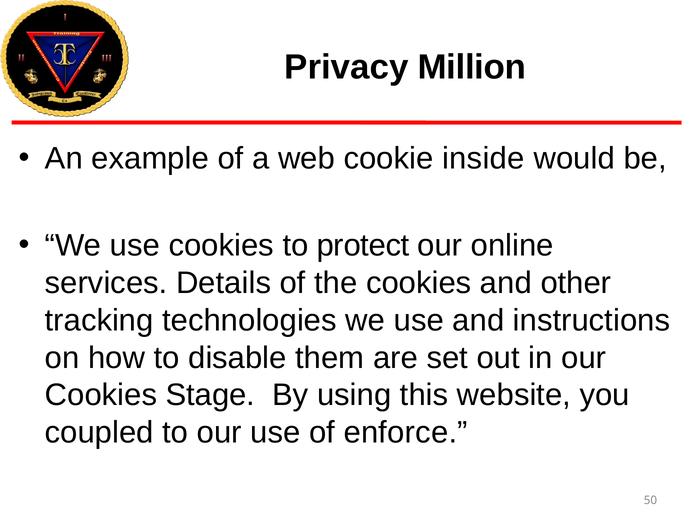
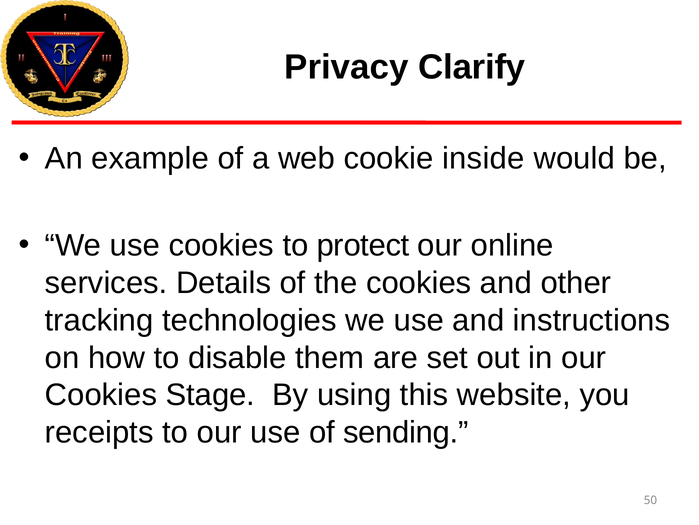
Million: Million -> Clarify
coupled: coupled -> receipts
enforce: enforce -> sending
